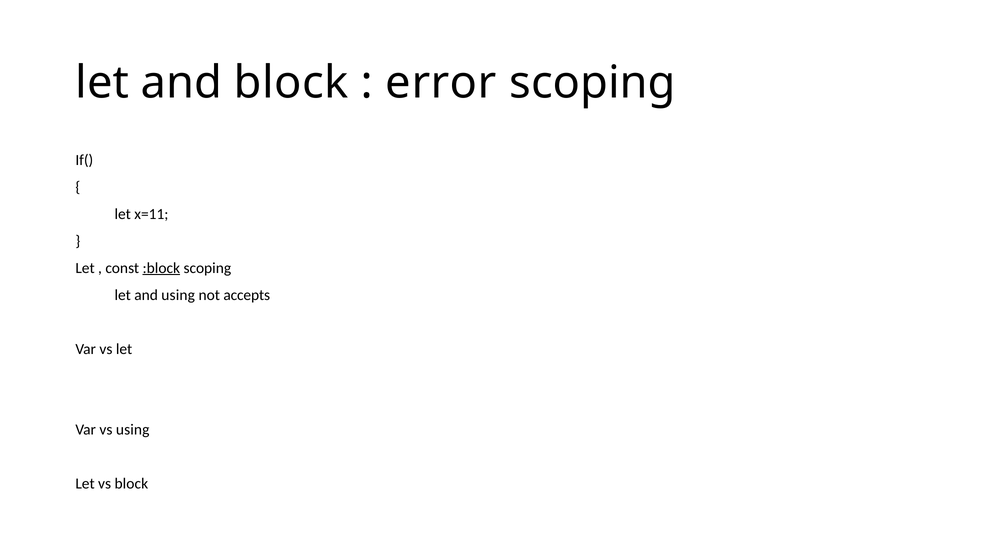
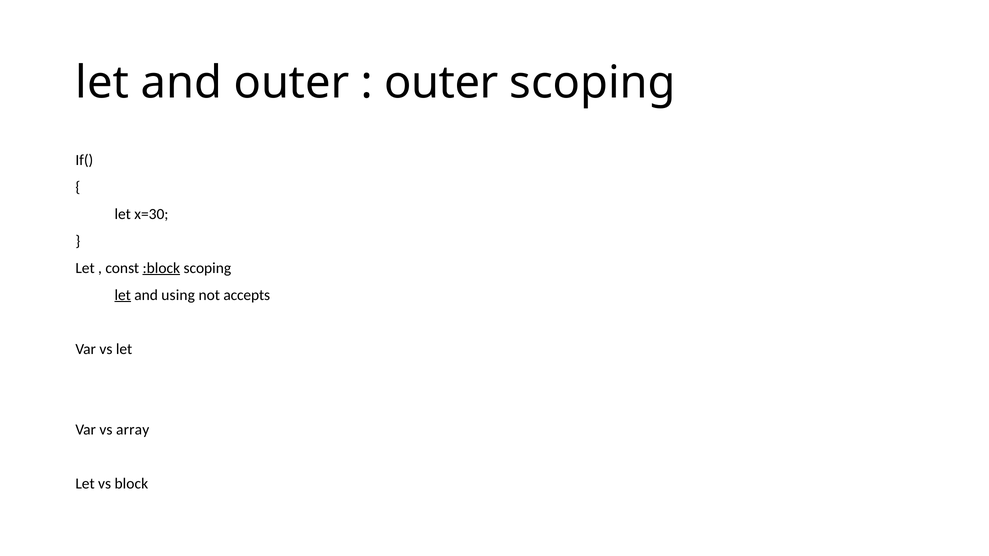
and block: block -> outer
error at (441, 83): error -> outer
x=11: x=11 -> x=30
let at (123, 295) underline: none -> present
vs using: using -> array
